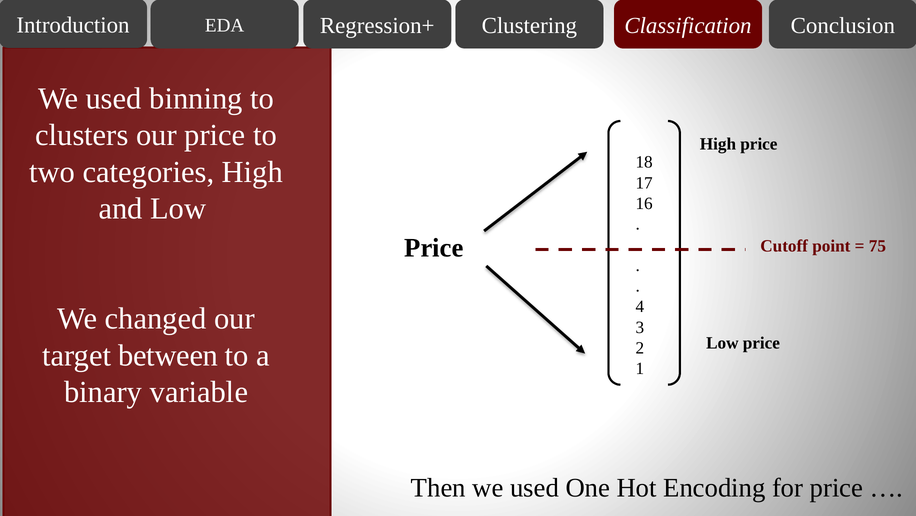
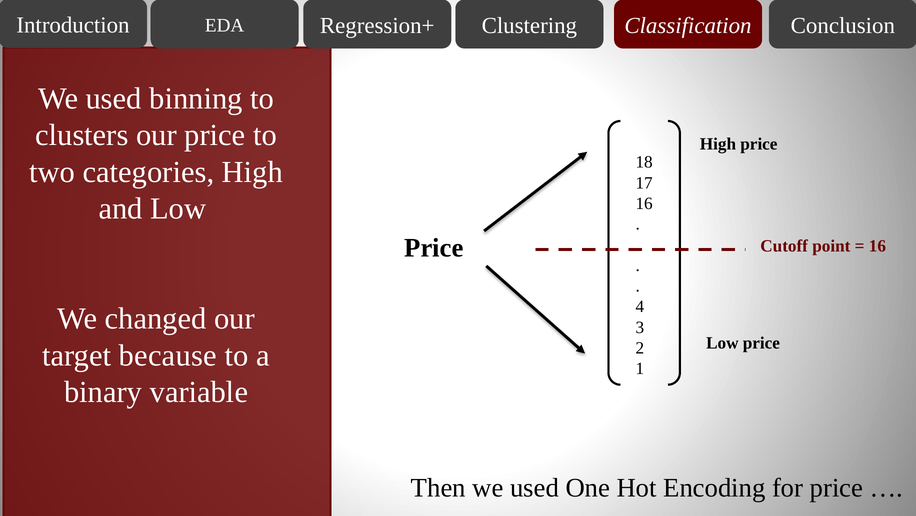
75 at (877, 246): 75 -> 16
between: between -> because
